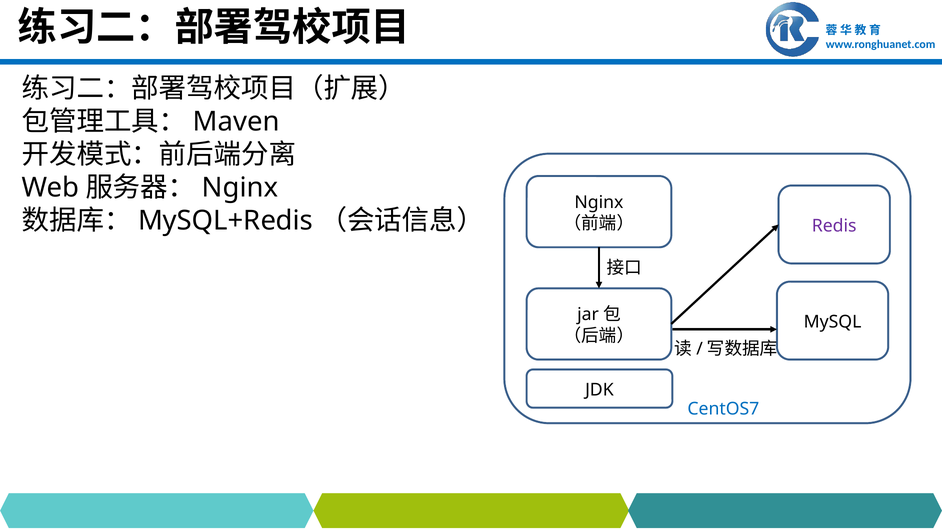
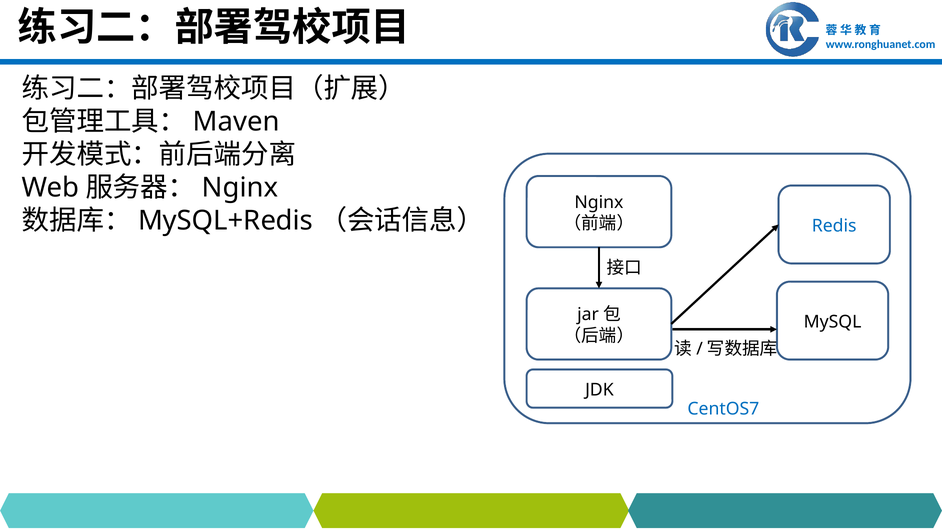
Redis colour: purple -> blue
